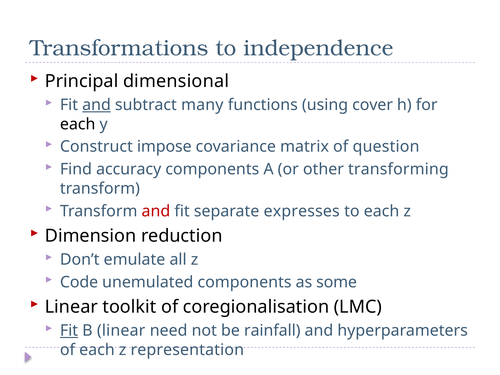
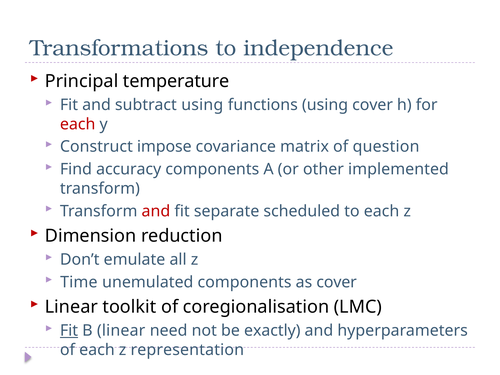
dimensional: dimensional -> temperature
and at (97, 105) underline: present -> none
subtract many: many -> using
each at (78, 124) colour: black -> red
transforming: transforming -> implemented
expresses: expresses -> scheduled
Code: Code -> Time
as some: some -> cover
rainfall: rainfall -> exactly
